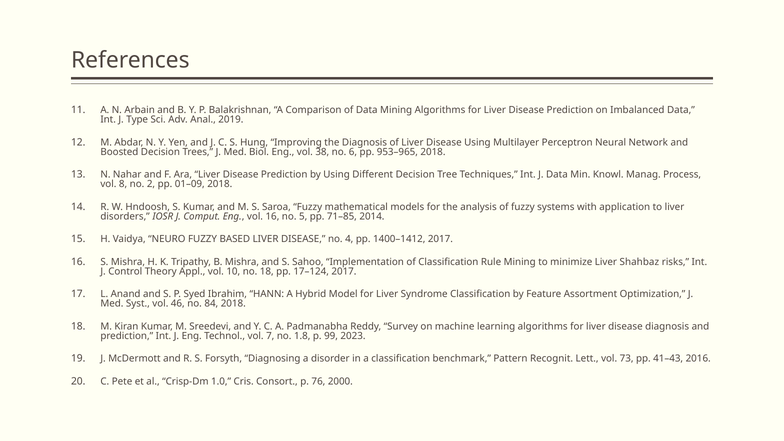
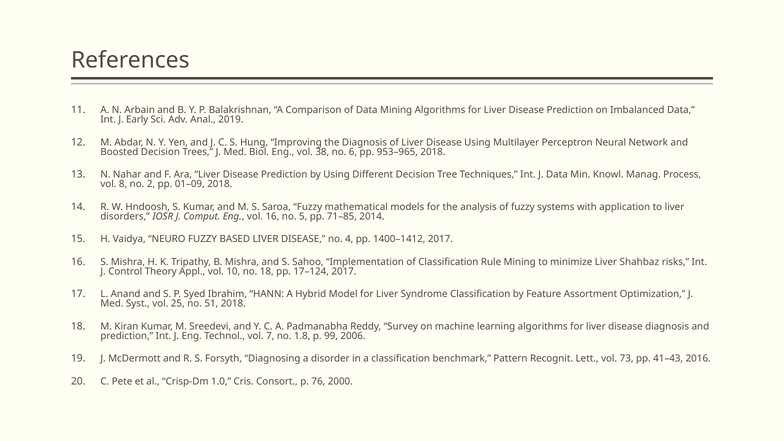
Type: Type -> Early
46: 46 -> 25
84: 84 -> 51
2023: 2023 -> 2006
